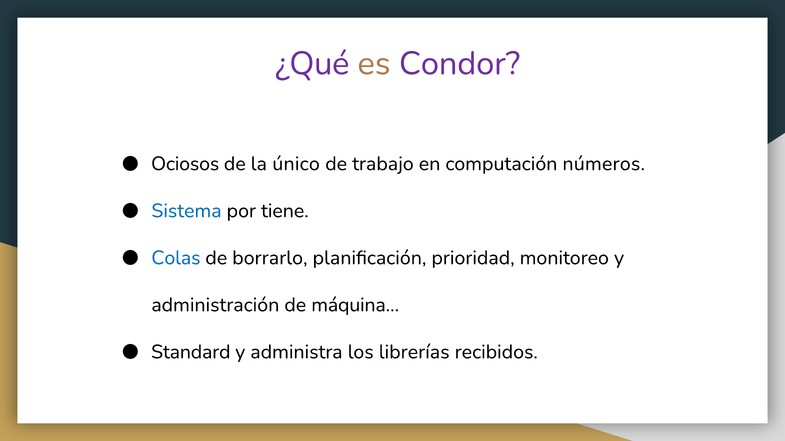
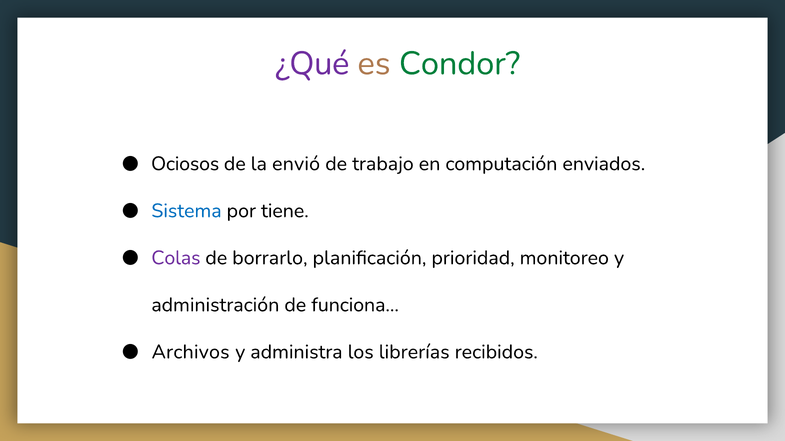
Condor colour: purple -> green
único: único -> envió
números: números -> enviados
Colas colour: blue -> purple
máquina…: máquina… -> funciona…
Standard: Standard -> Archivos
